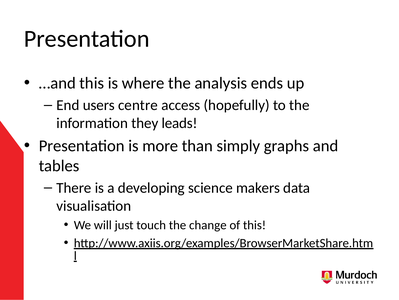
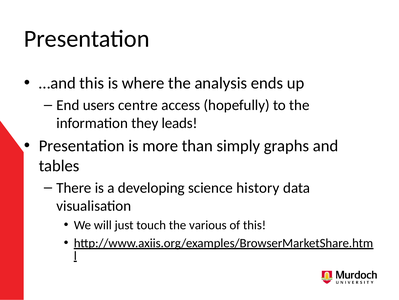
makers: makers -> history
change: change -> various
